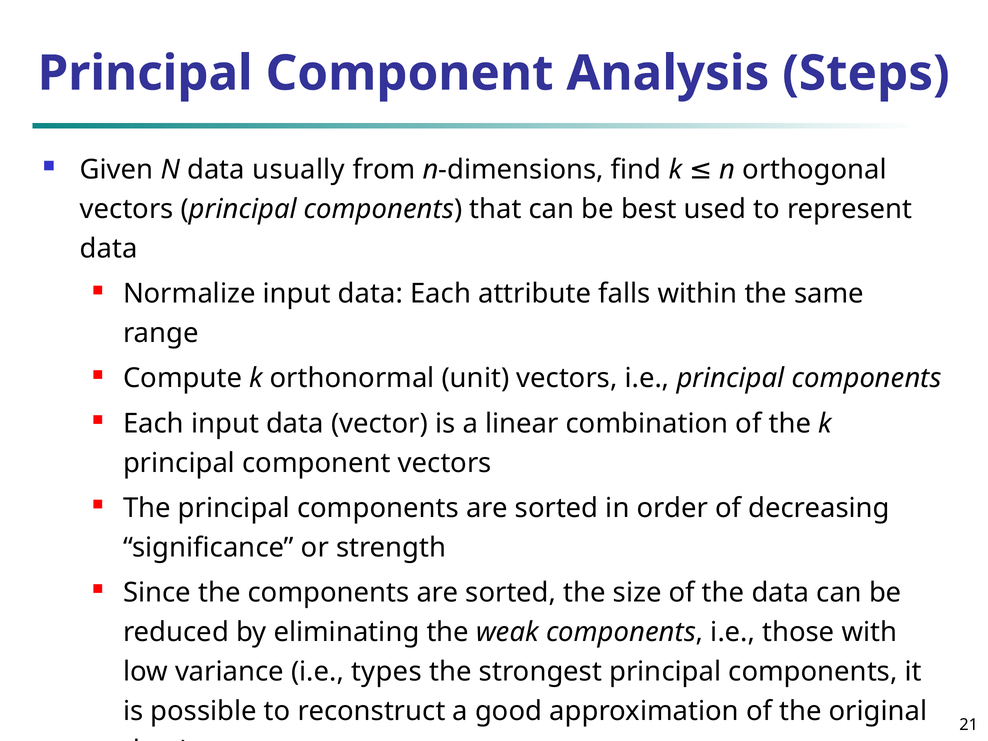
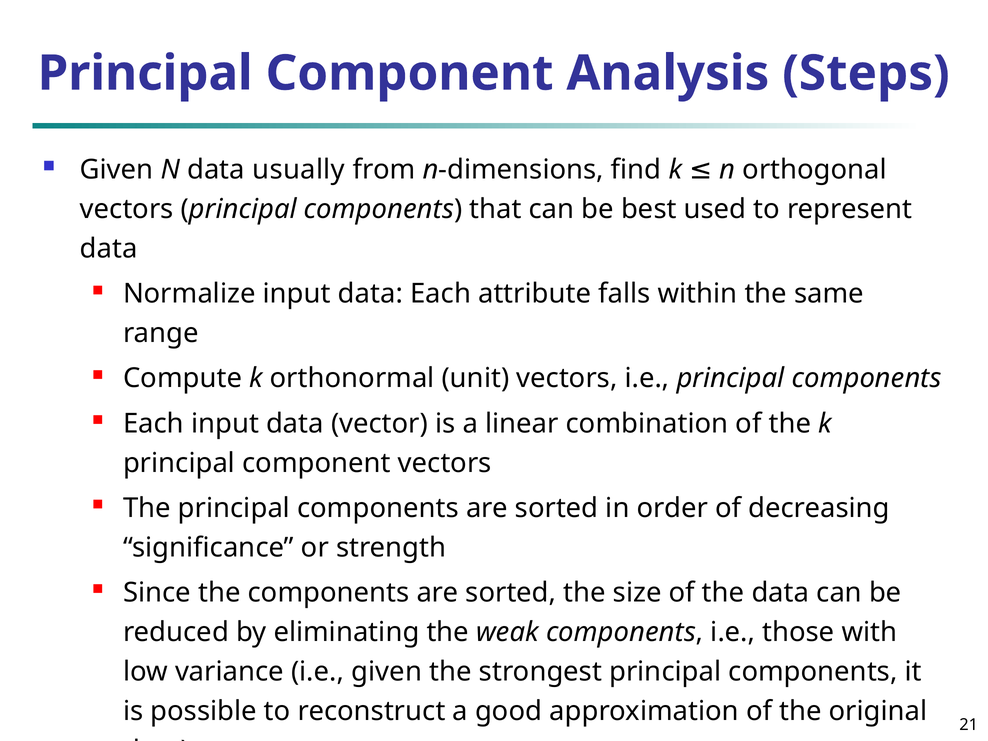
i.e types: types -> given
